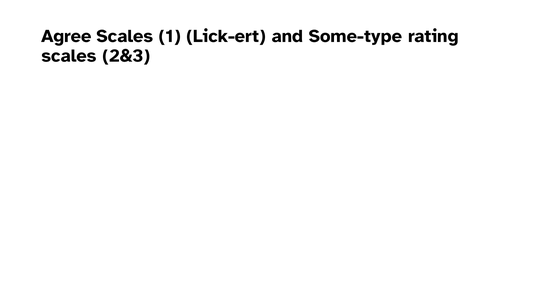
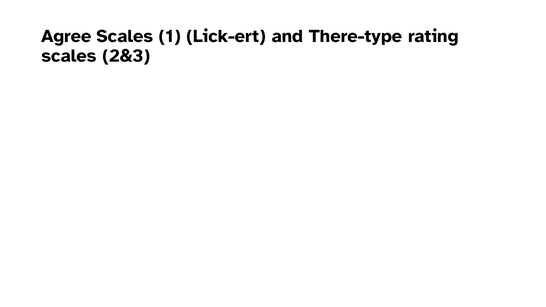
Some-type: Some-type -> There-type
